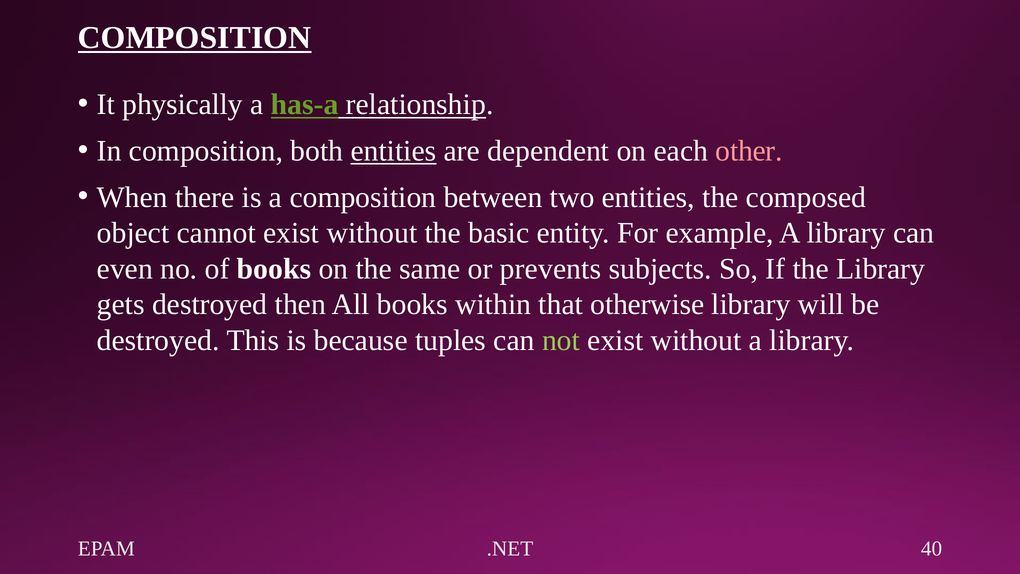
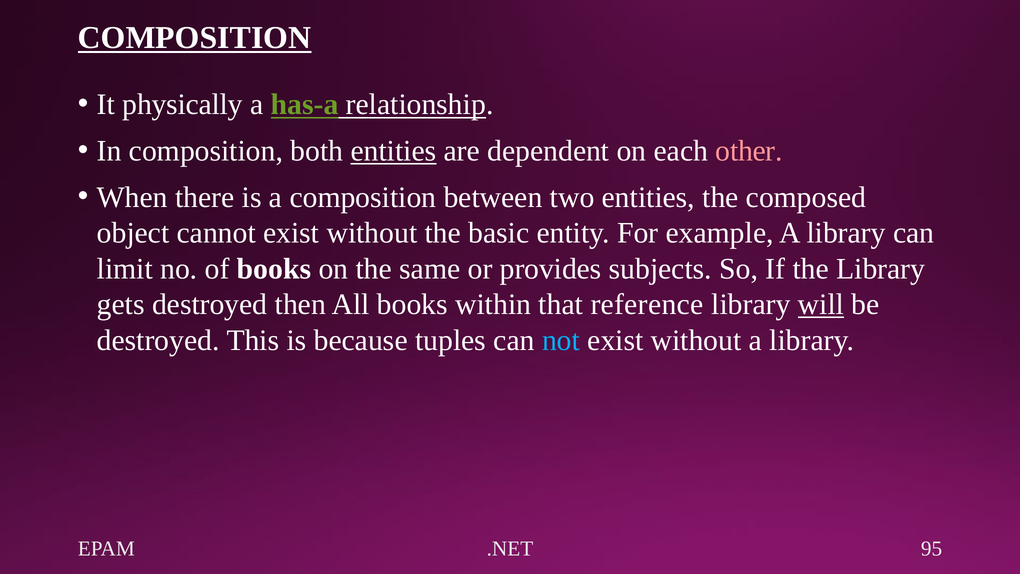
even: even -> limit
prevents: prevents -> provides
otherwise: otherwise -> reference
will underline: none -> present
not colour: light green -> light blue
40: 40 -> 95
